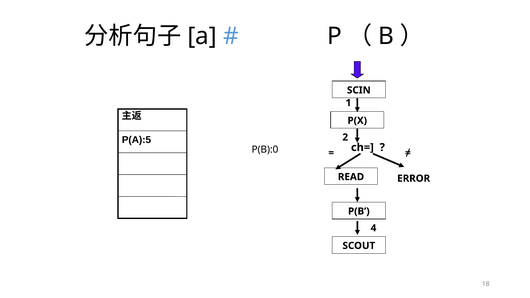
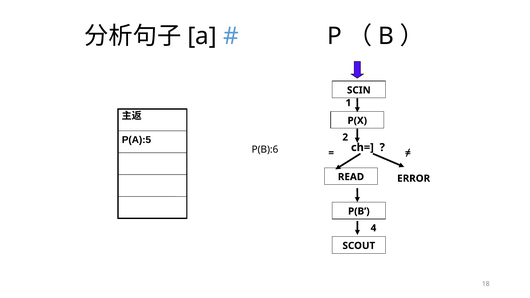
P(B):0: P(B):0 -> P(B):6
